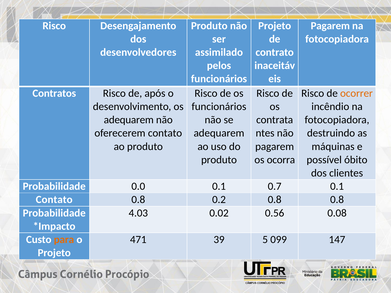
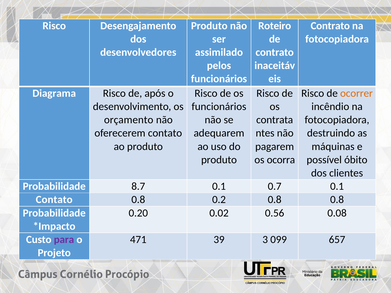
Projeto at (275, 26): Projeto -> Roteiro
Pagarem at (330, 26): Pagarem -> Contrato
Contratos: Contratos -> Diagrama
adequarem at (129, 120): adequarem -> orçamento
0.0: 0.0 -> 8.7
4.03: 4.03 -> 0.20
para colour: orange -> purple
5: 5 -> 3
147: 147 -> 657
